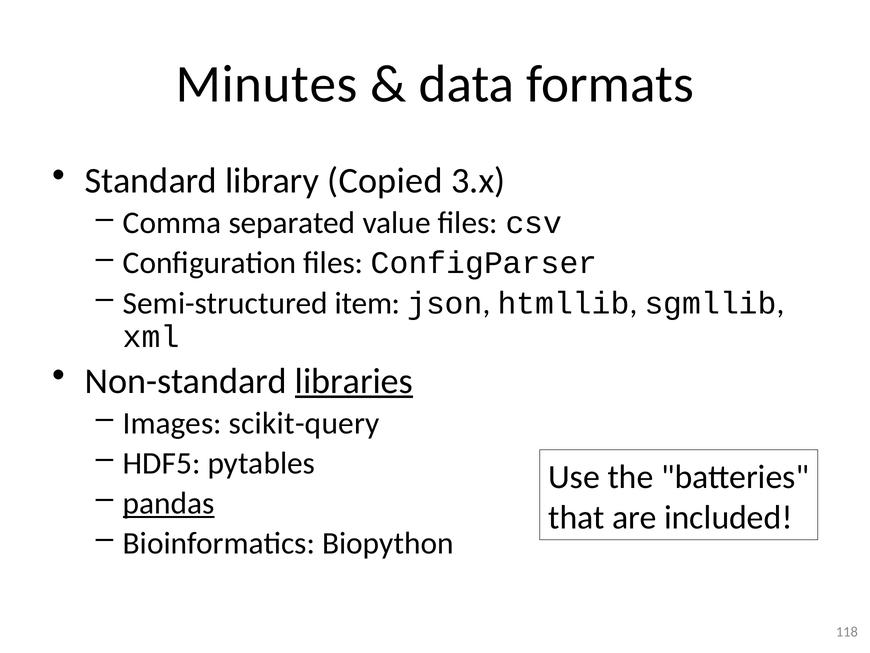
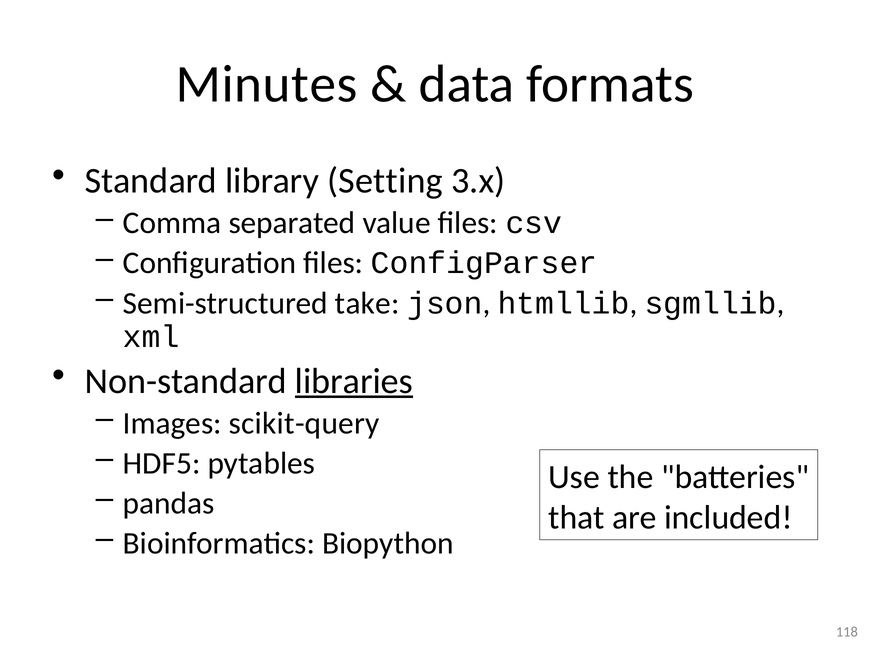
Copied: Copied -> Setting
item: item -> take
pandas underline: present -> none
